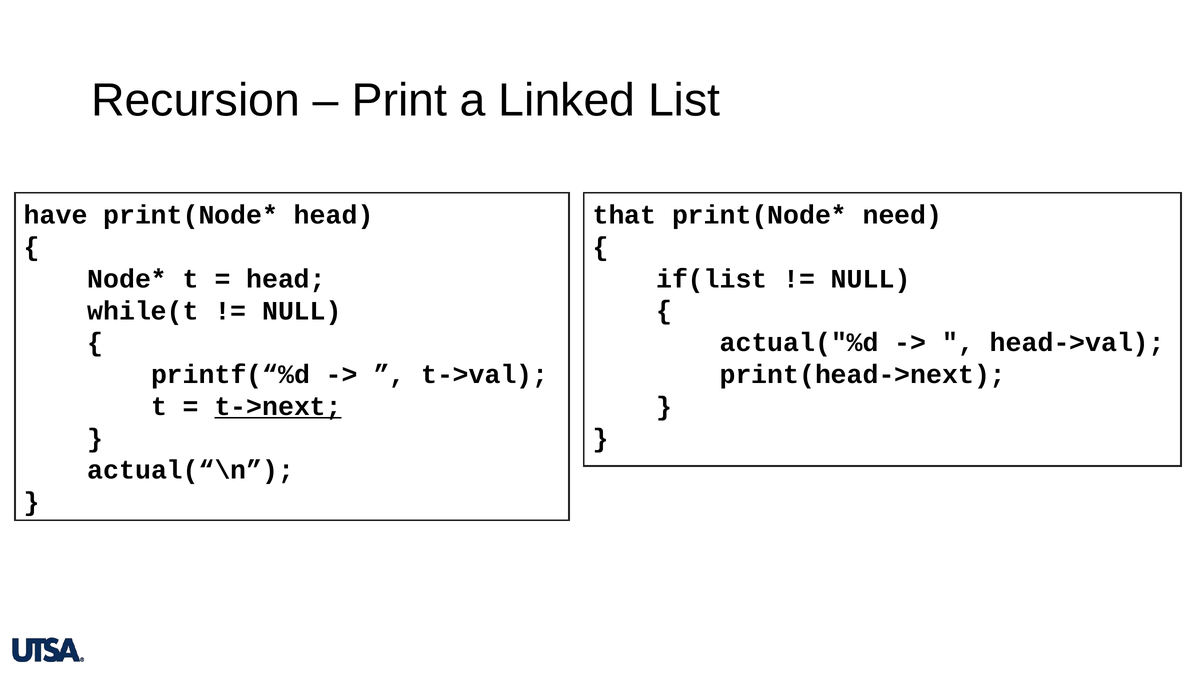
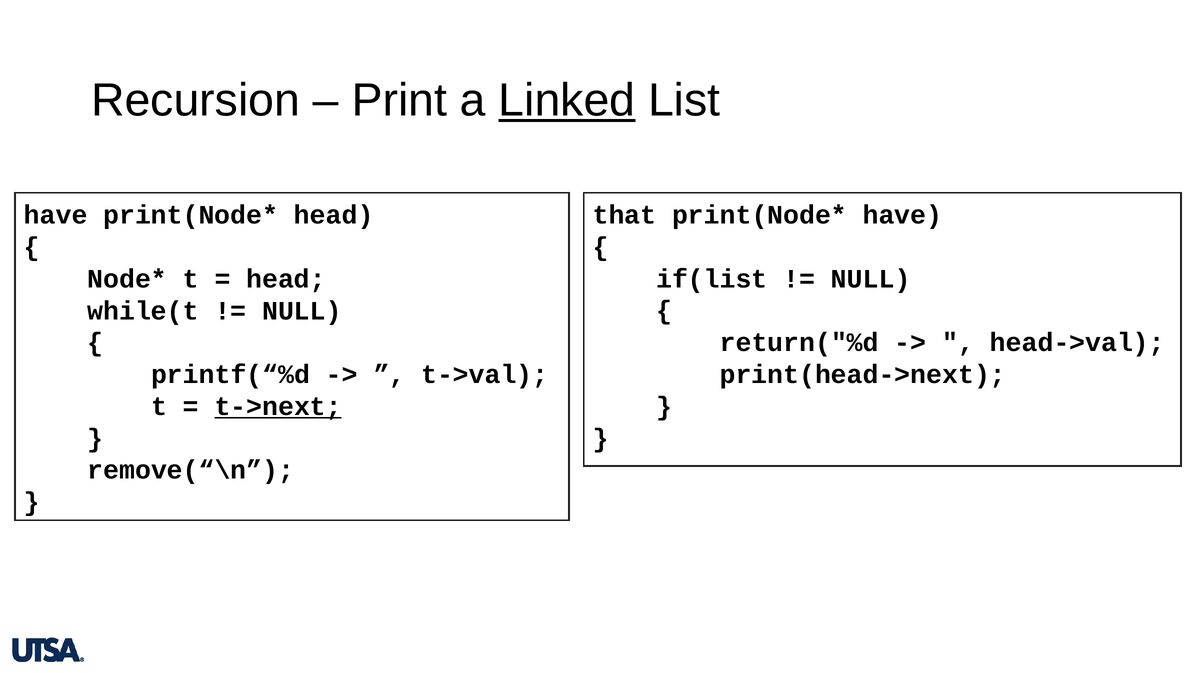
Linked underline: none -> present
need at (902, 215): need -> have
actual("%d: actual("%d -> return("%d
actual(“\n: actual(“\n -> remove(“\n
